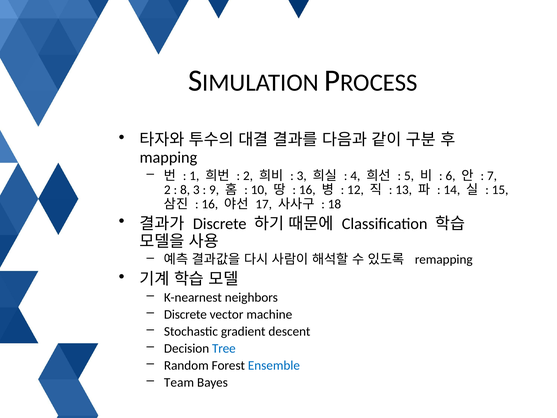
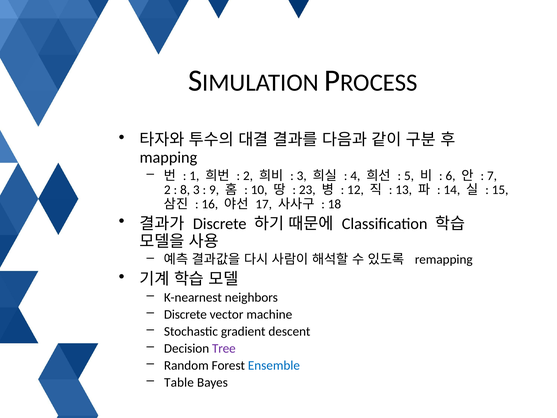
16 at (307, 190): 16 -> 23
Tree colour: blue -> purple
Team: Team -> Table
